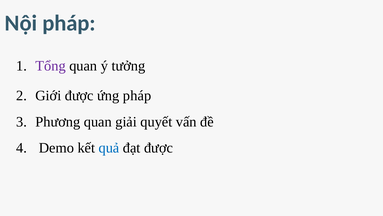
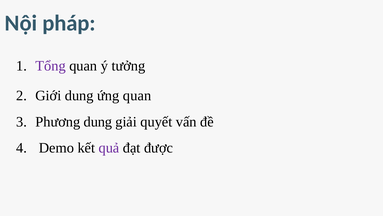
Giới được: được -> dung
ứng pháp: pháp -> quan
Phương quan: quan -> dung
quả colour: blue -> purple
